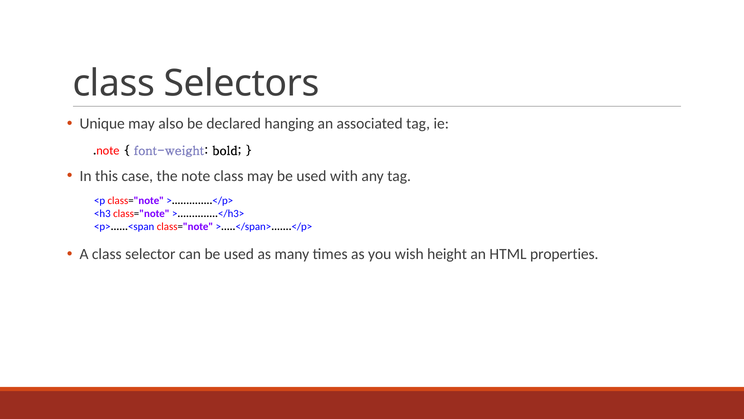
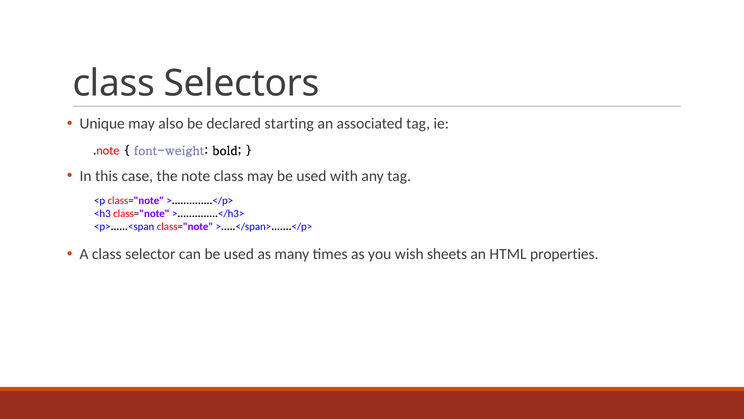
hanging: hanging -> starting
height: height -> sheets
